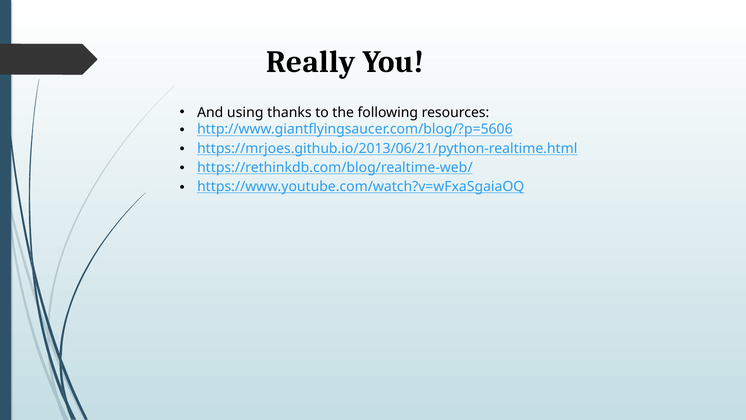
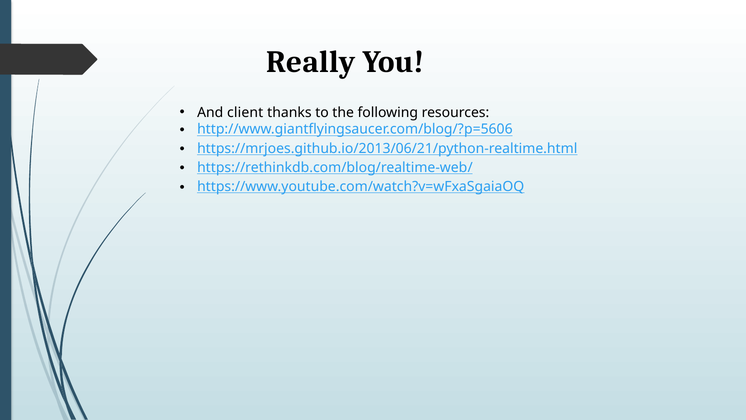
using: using -> client
